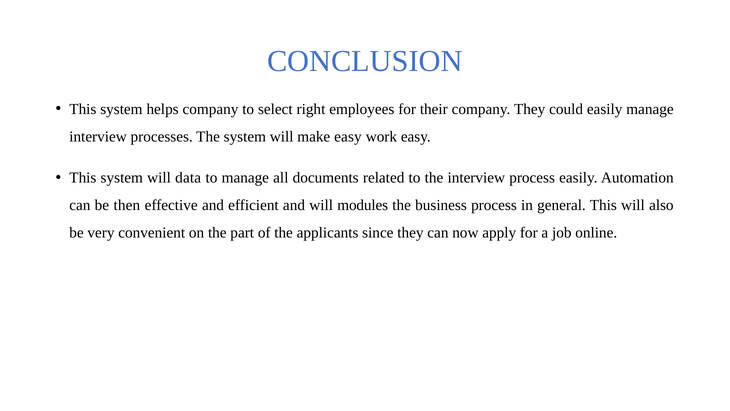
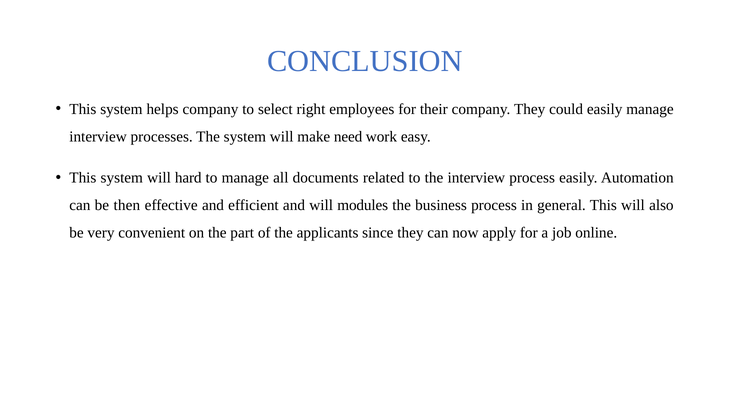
make easy: easy -> need
data: data -> hard
